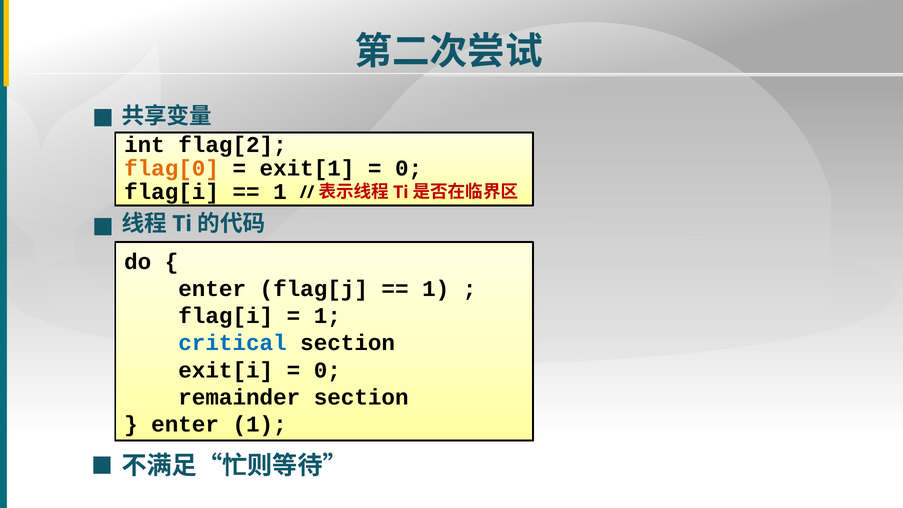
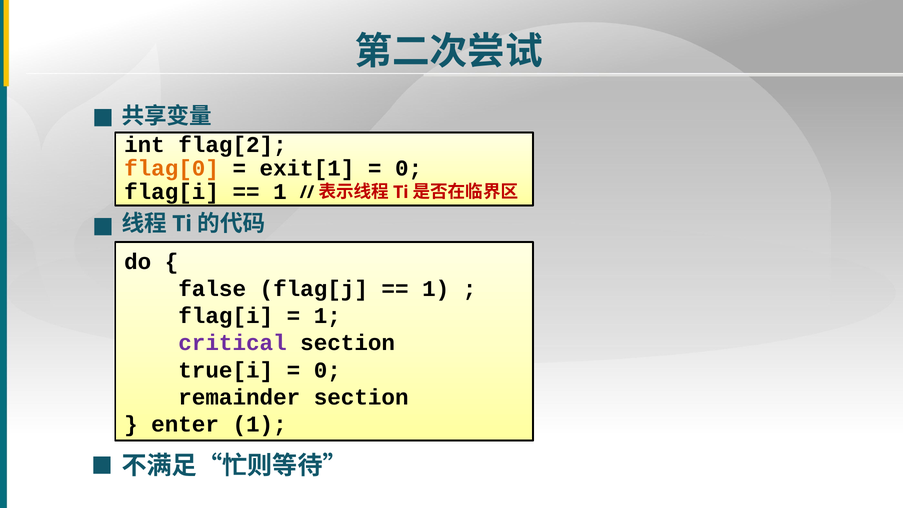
enter at (212, 289): enter -> false
critical colour: blue -> purple
exit[i: exit[i -> true[i
